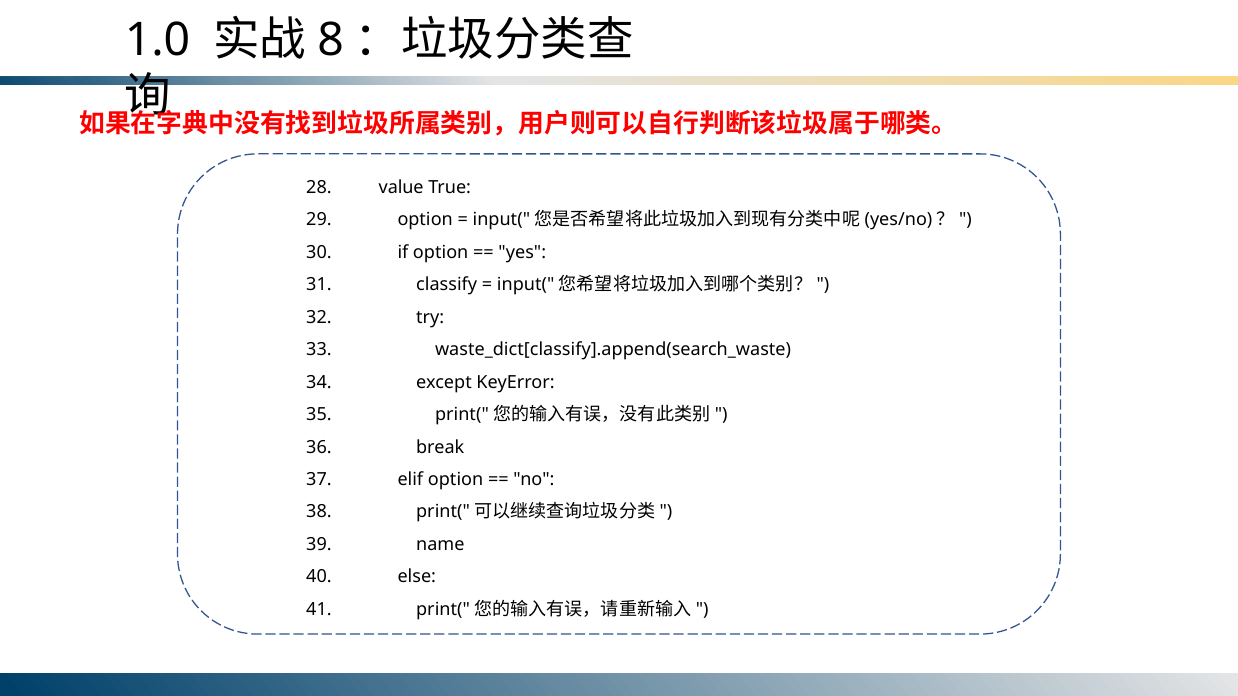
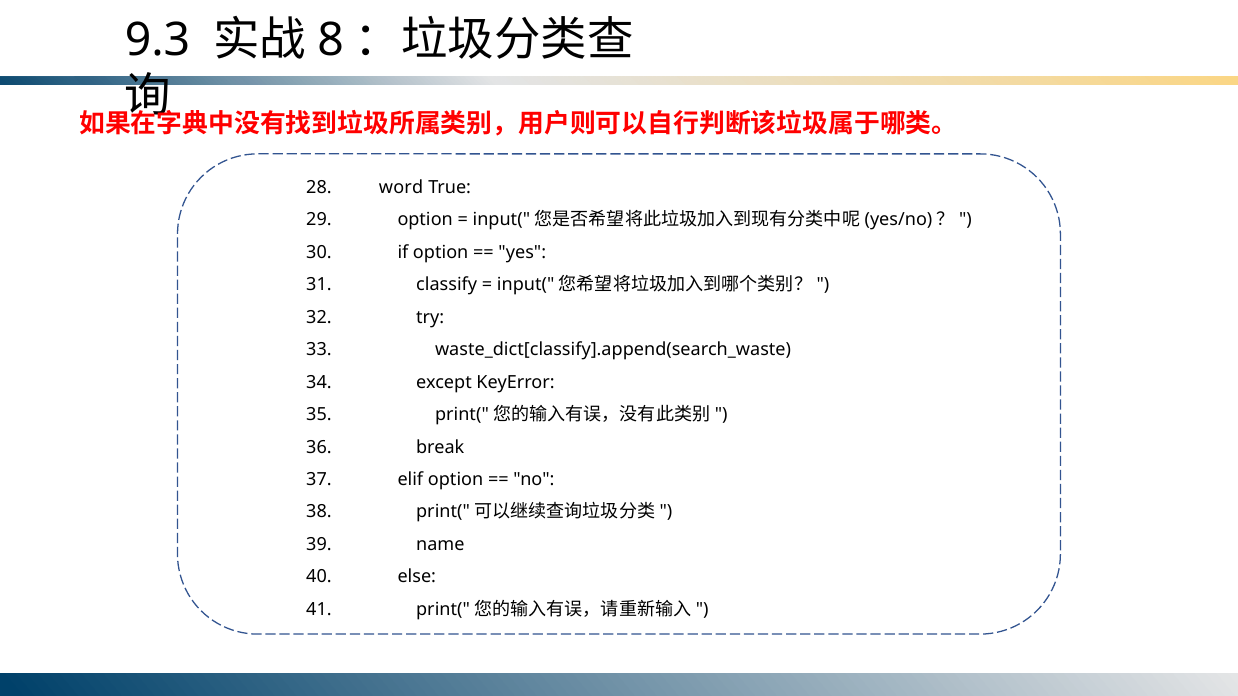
1.0: 1.0 -> 9.3
value: value -> word
